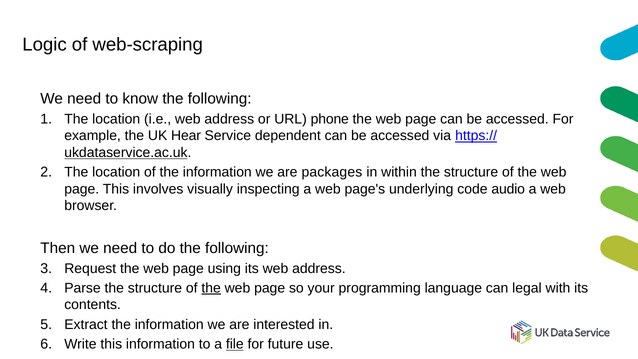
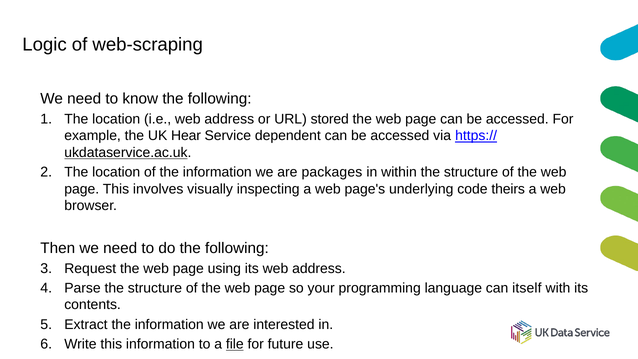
phone: phone -> stored
audio: audio -> theirs
the at (211, 288) underline: present -> none
legal: legal -> itself
